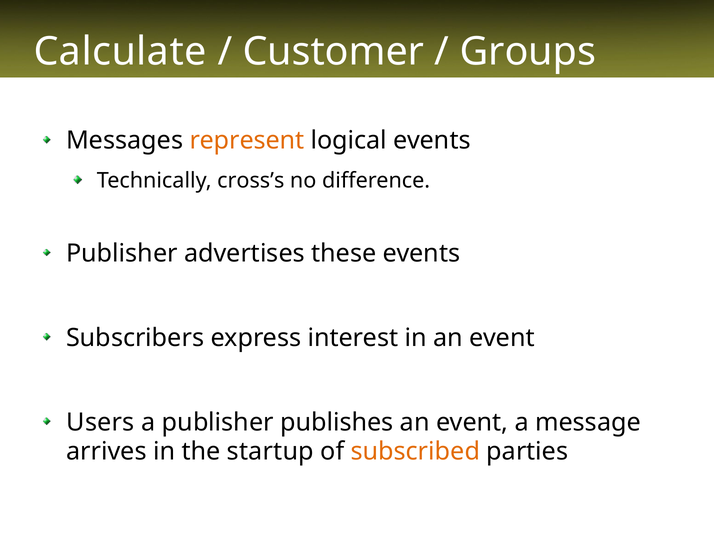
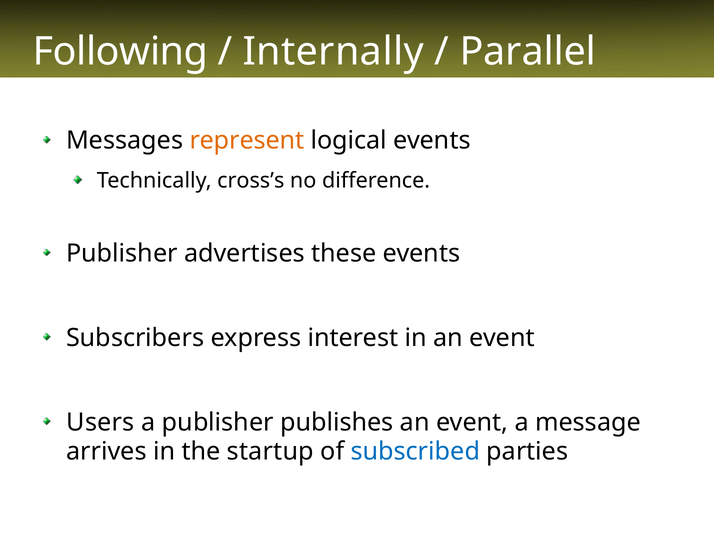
Calculate: Calculate -> Following
Customer: Customer -> Internally
Groups: Groups -> Parallel
subscribed colour: orange -> blue
